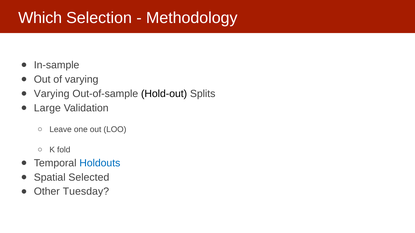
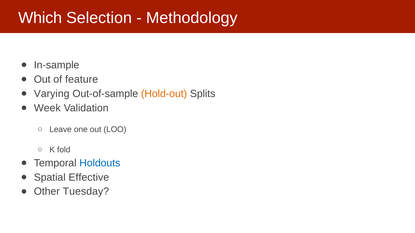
of varying: varying -> feature
Hold-out colour: black -> orange
Large: Large -> Week
Selected: Selected -> Effective
